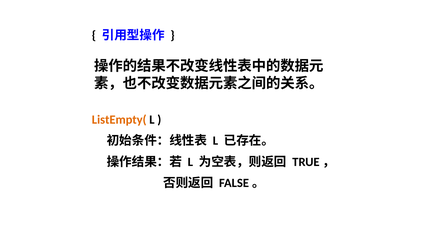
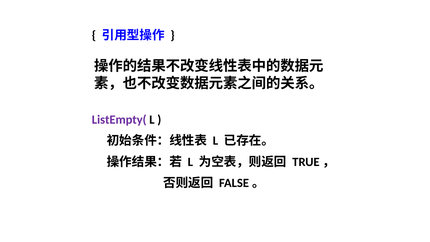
ListEmpty( colour: orange -> purple
